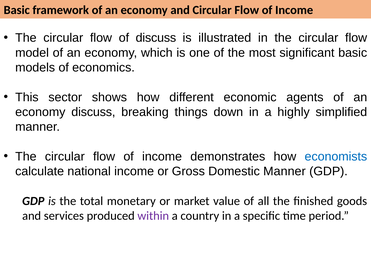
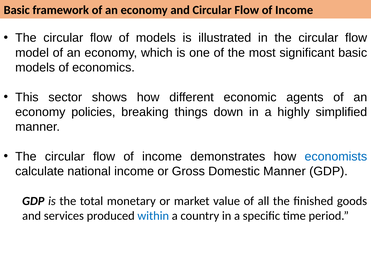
of discuss: discuss -> models
economy discuss: discuss -> policies
within colour: purple -> blue
